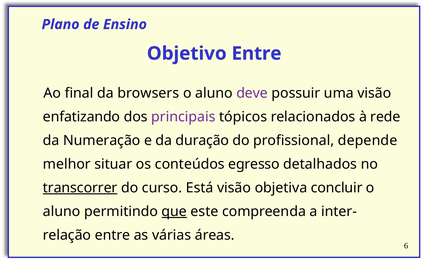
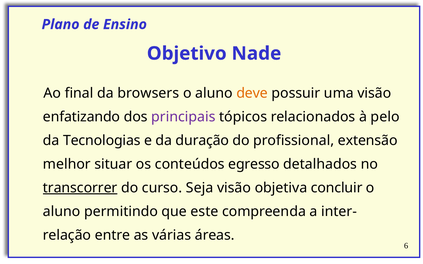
Objetivo Entre: Entre -> Nade
deve colour: purple -> orange
rede: rede -> pelo
Numeração: Numeração -> Tecnologias
depende: depende -> extensão
Está: Está -> Seja
que underline: present -> none
